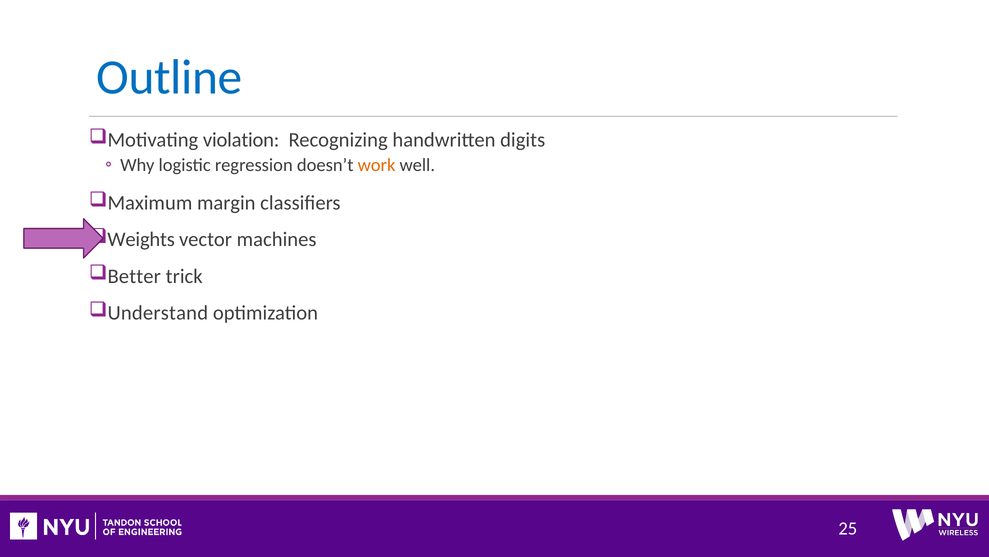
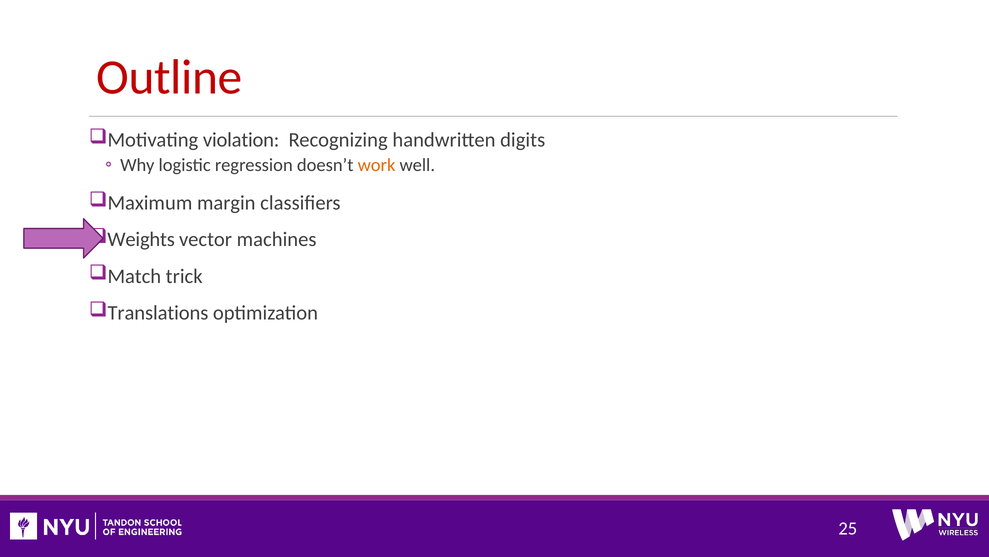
Outline colour: blue -> red
Better: Better -> Match
Understand: Understand -> Translations
